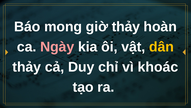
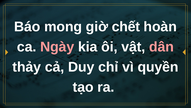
giờ thảy: thảy -> chết
dân colour: yellow -> pink
khoác: khoác -> quyền
